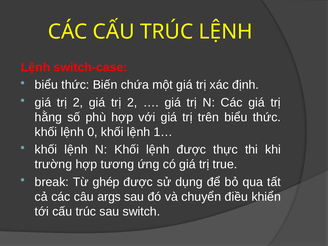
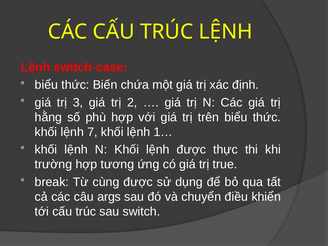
2 at (78, 102): 2 -> 3
0: 0 -> 7
ghép: ghép -> cùng
